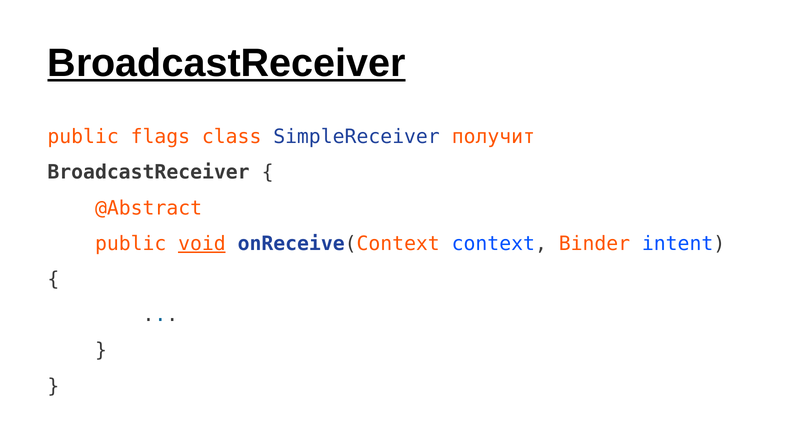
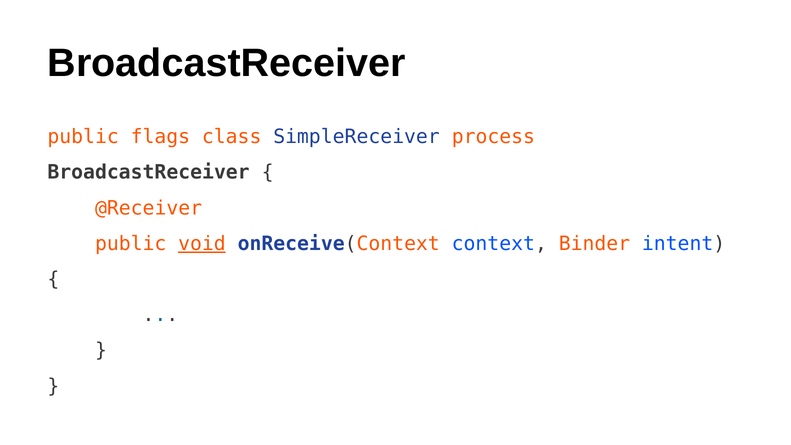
BroadcastReceiver at (226, 63) underline: present -> none
получит: получит -> process
@Abstract: @Abstract -> @Receiver
